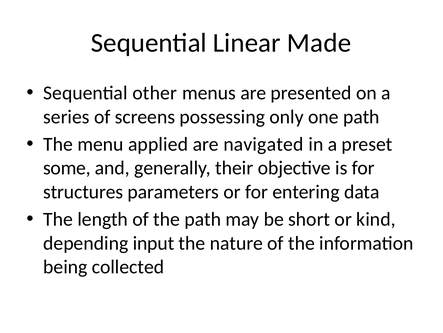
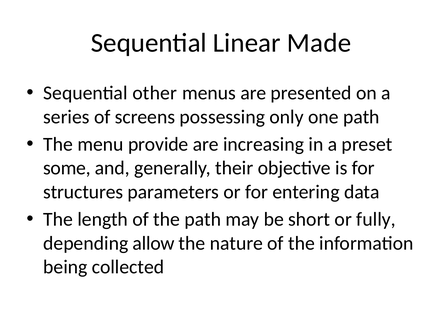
applied: applied -> provide
navigated: navigated -> increasing
kind: kind -> fully
input: input -> allow
